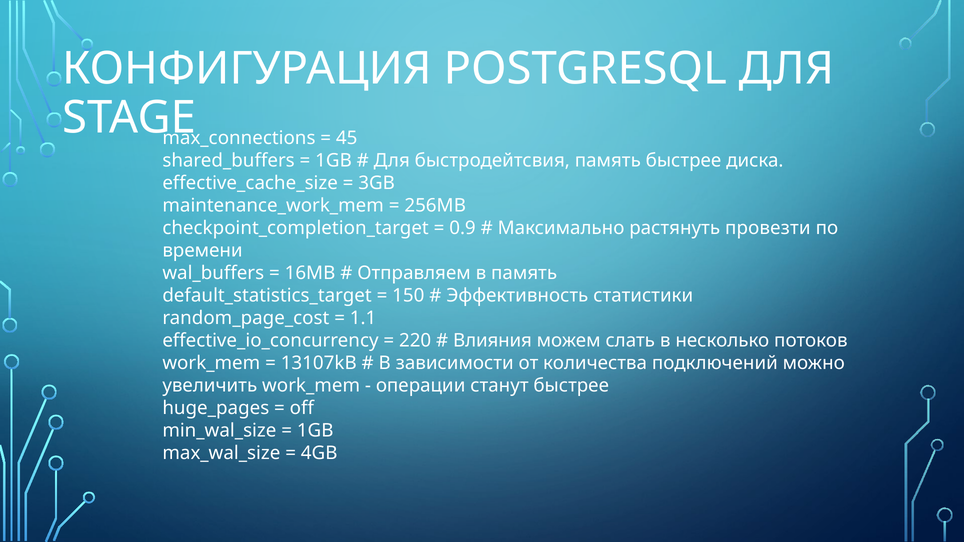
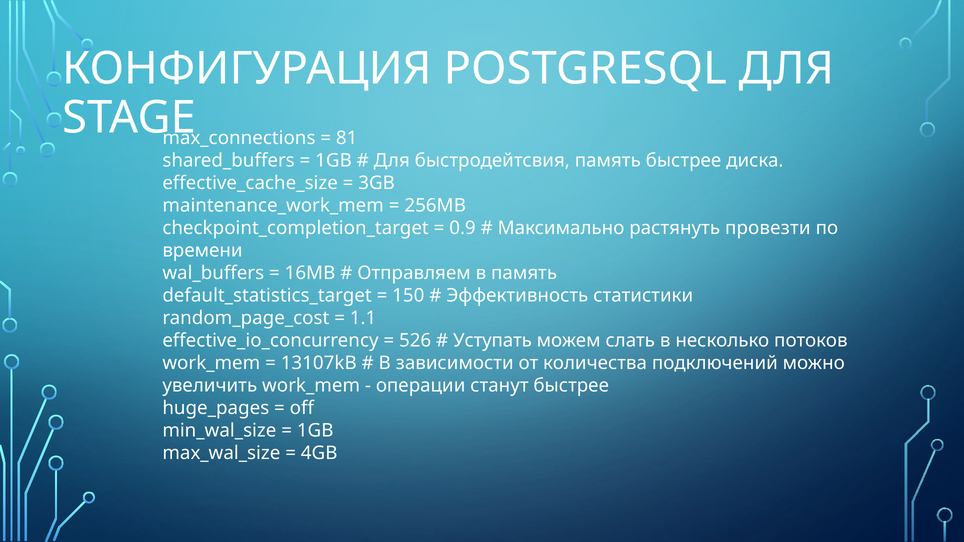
45: 45 -> 81
220: 220 -> 526
Влияния: Влияния -> Уступать
